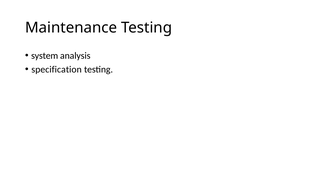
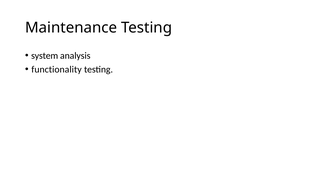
specification: specification -> functionality
